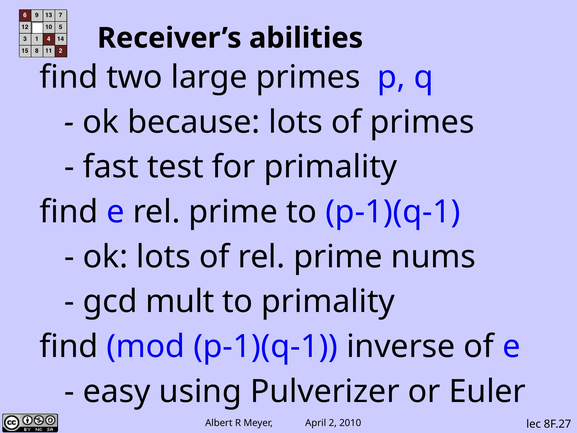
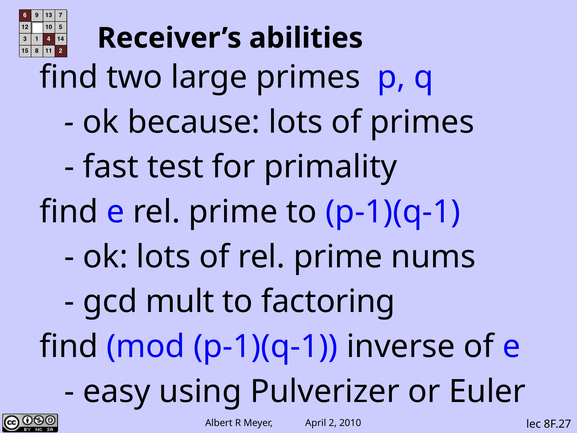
to primality: primality -> factoring
